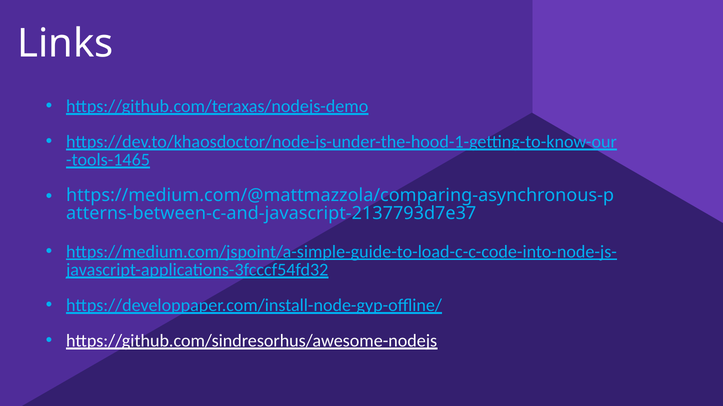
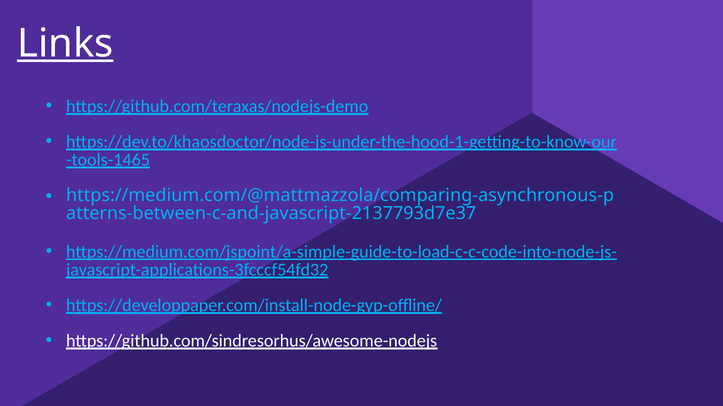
Links underline: none -> present
